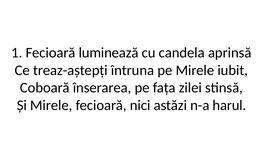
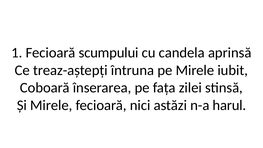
luminează: luminează -> scumpului
